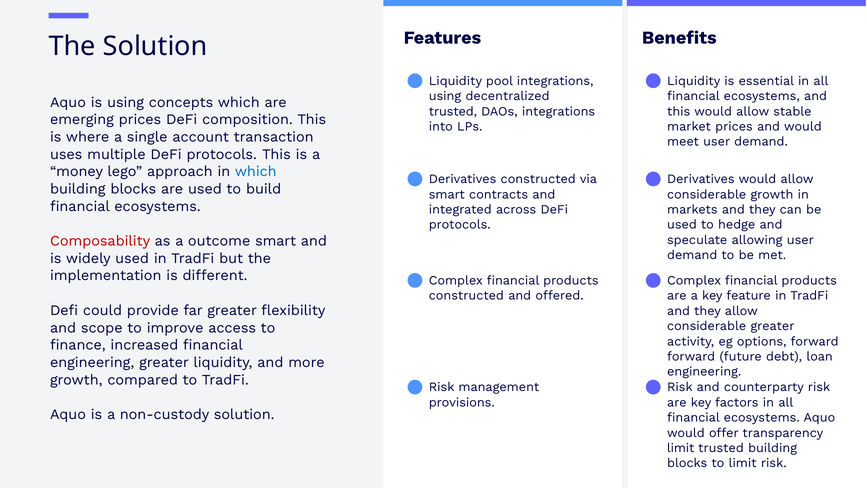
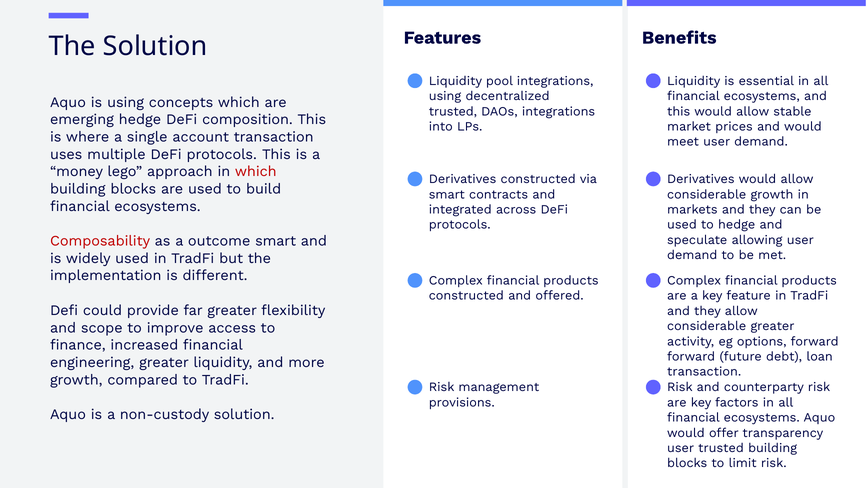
emerging prices: prices -> hedge
which at (256, 172) colour: blue -> red
engineering at (704, 372): engineering -> transaction
limit at (681, 448): limit -> user
